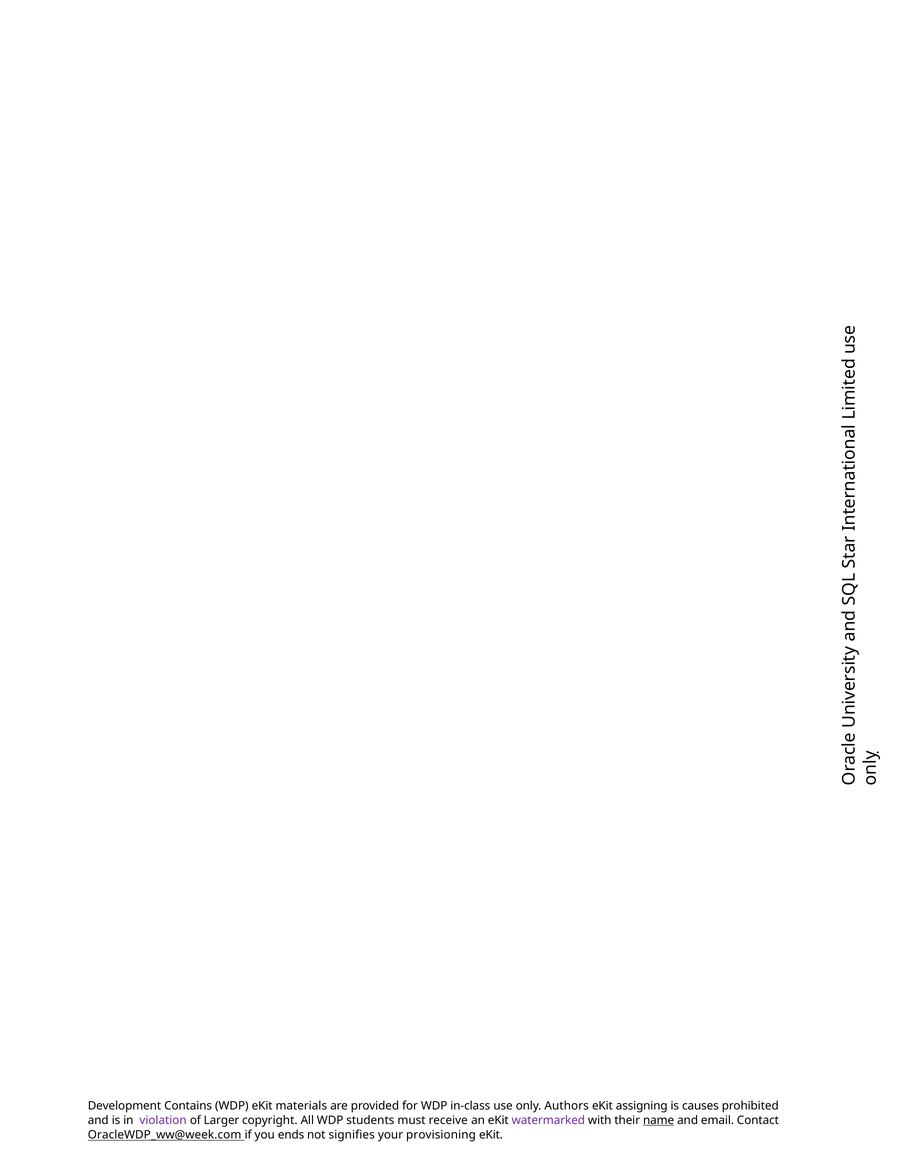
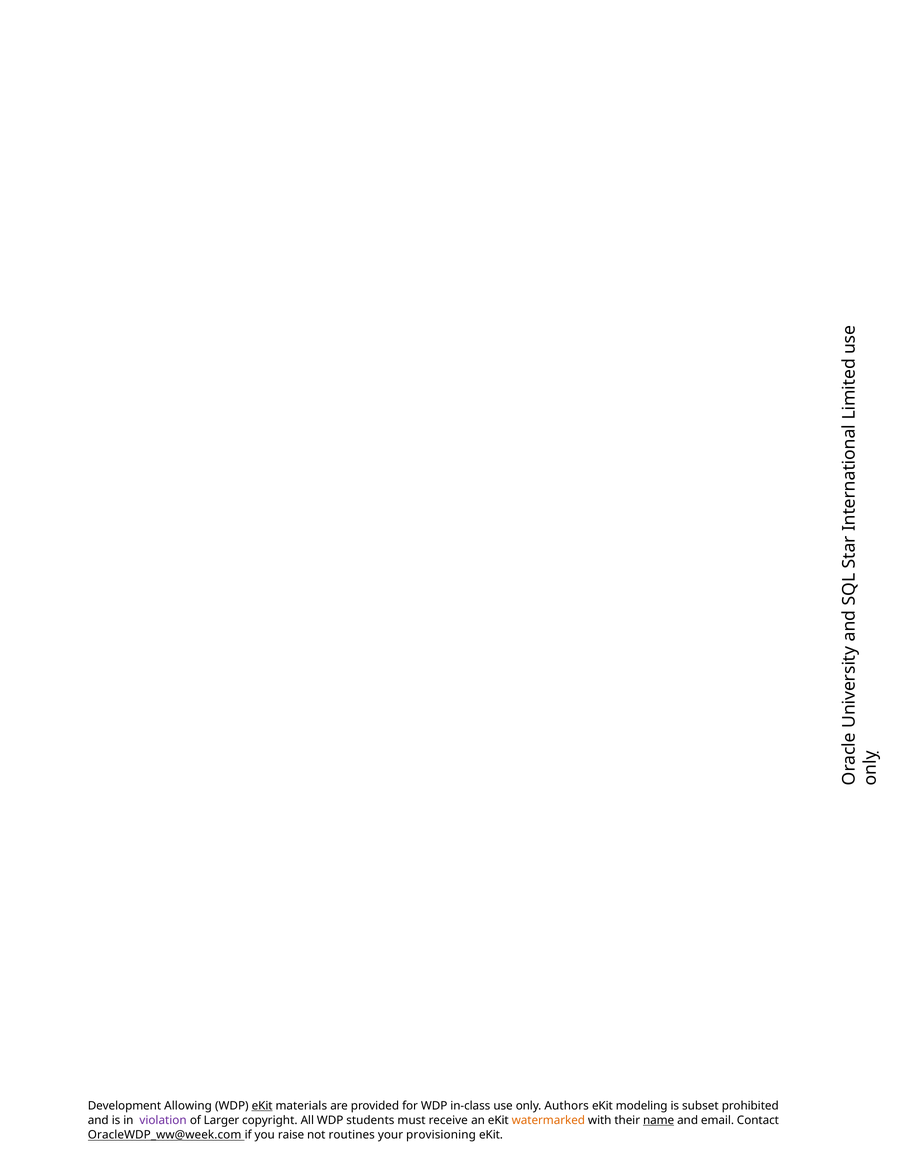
Contains: Contains -> Allowing
eKit at (262, 1106) underline: none -> present
assigning: assigning -> modeling
causes: causes -> subset
watermarked colour: purple -> orange
ends: ends -> raise
signifies: signifies -> routines
